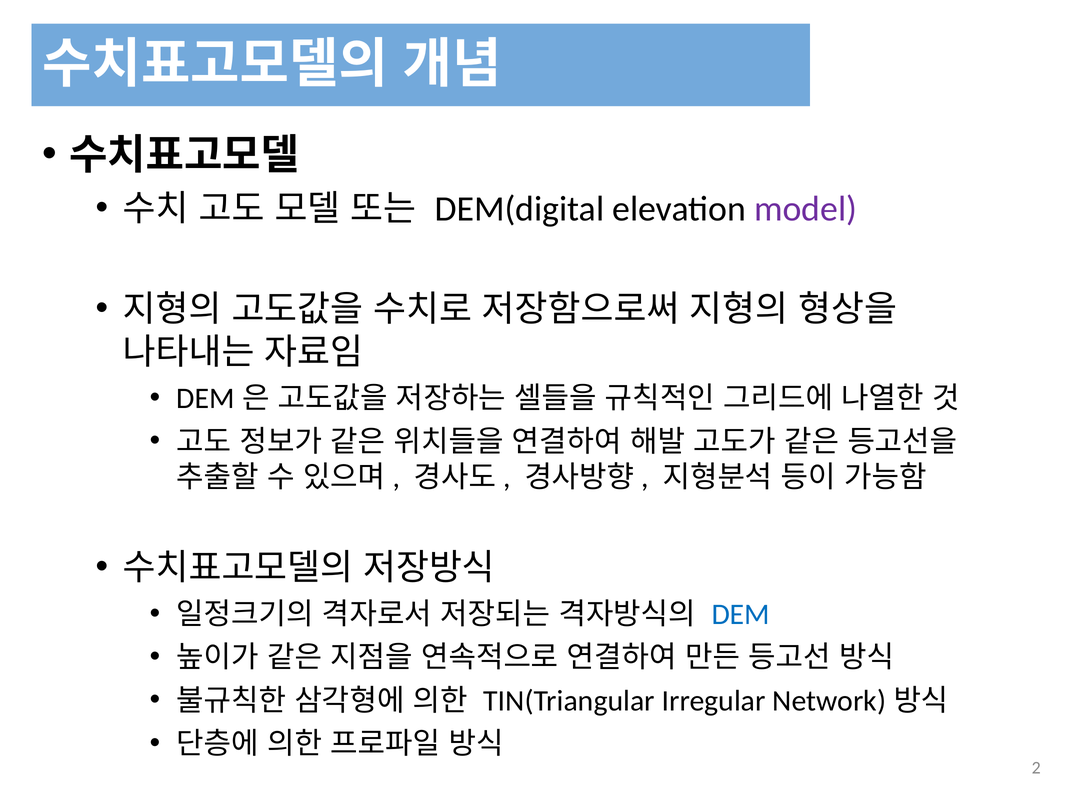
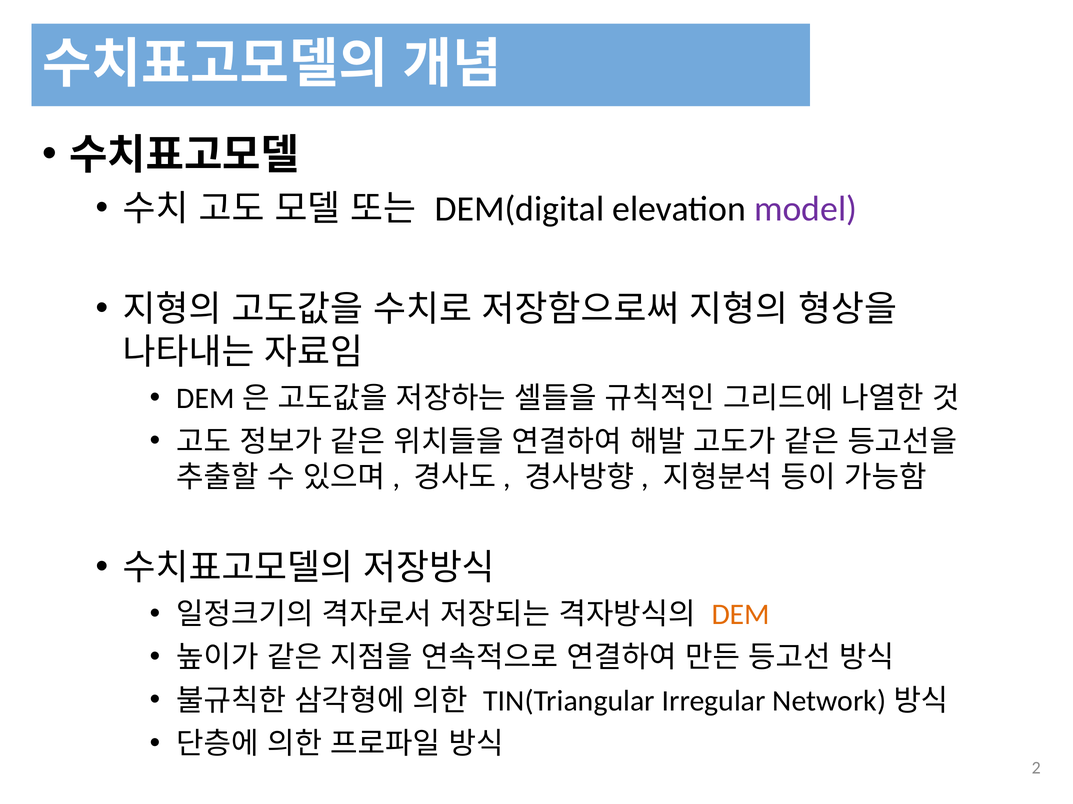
DEM colour: blue -> orange
